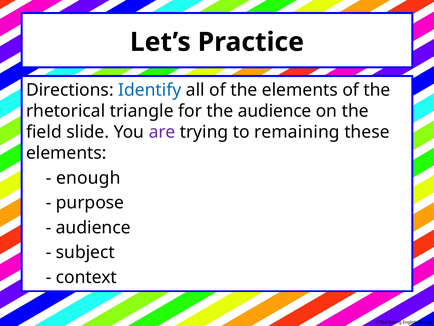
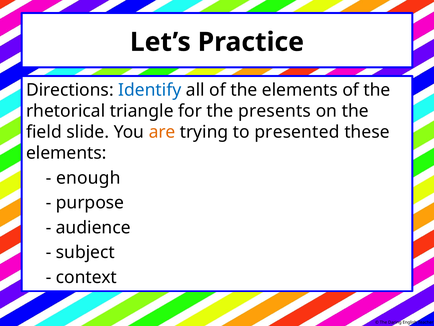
the audience: audience -> presents
are colour: purple -> orange
remaining: remaining -> presented
